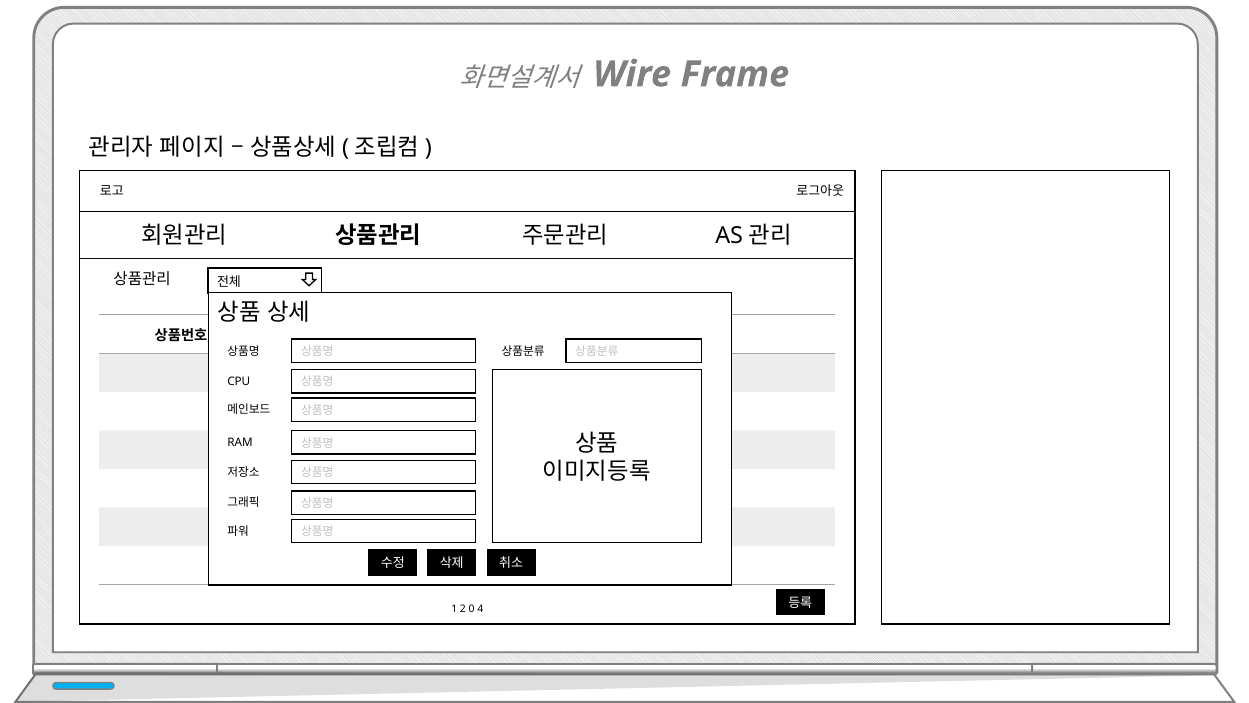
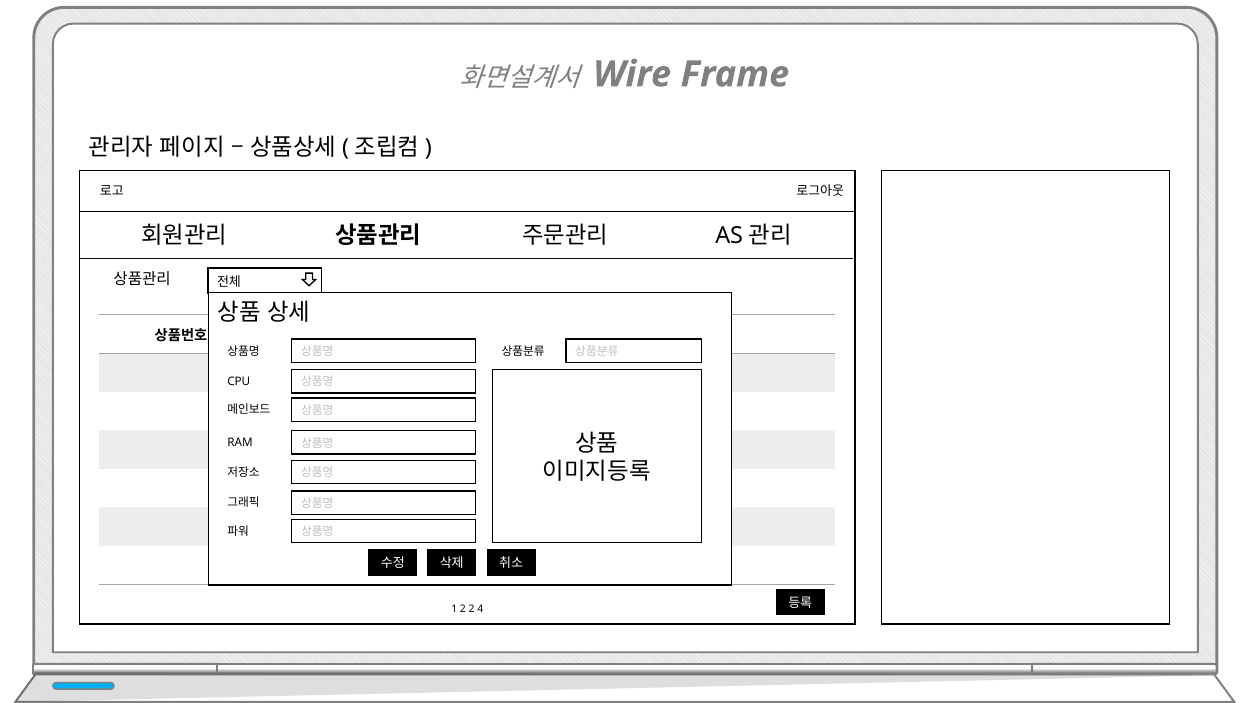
2 0: 0 -> 2
